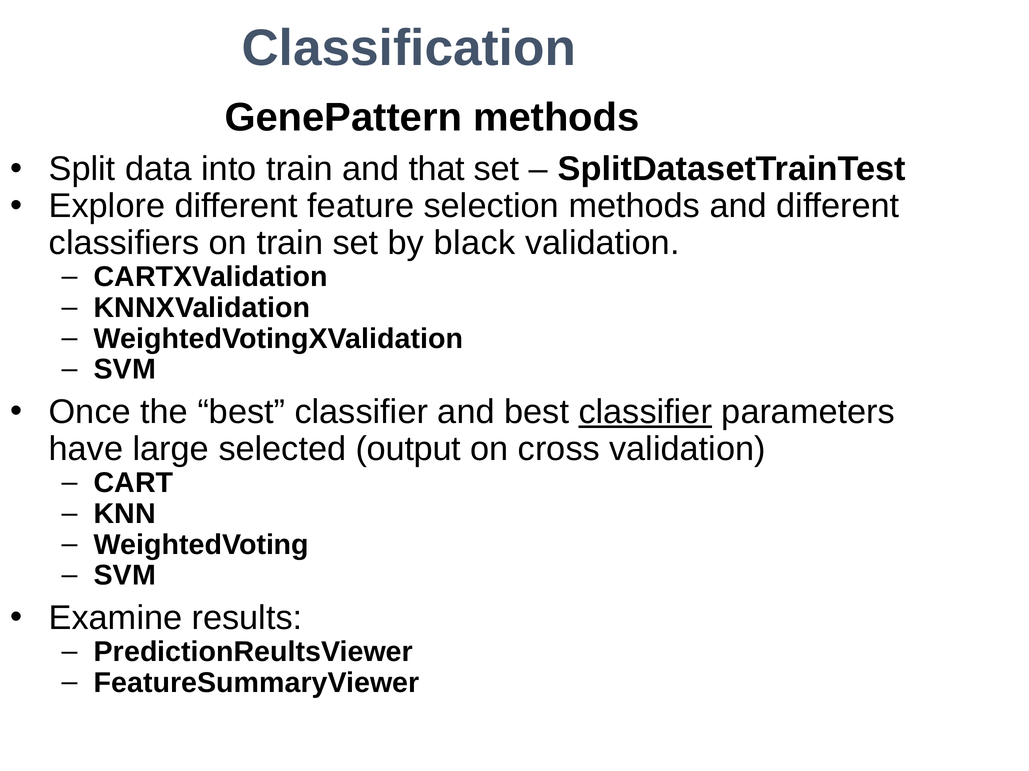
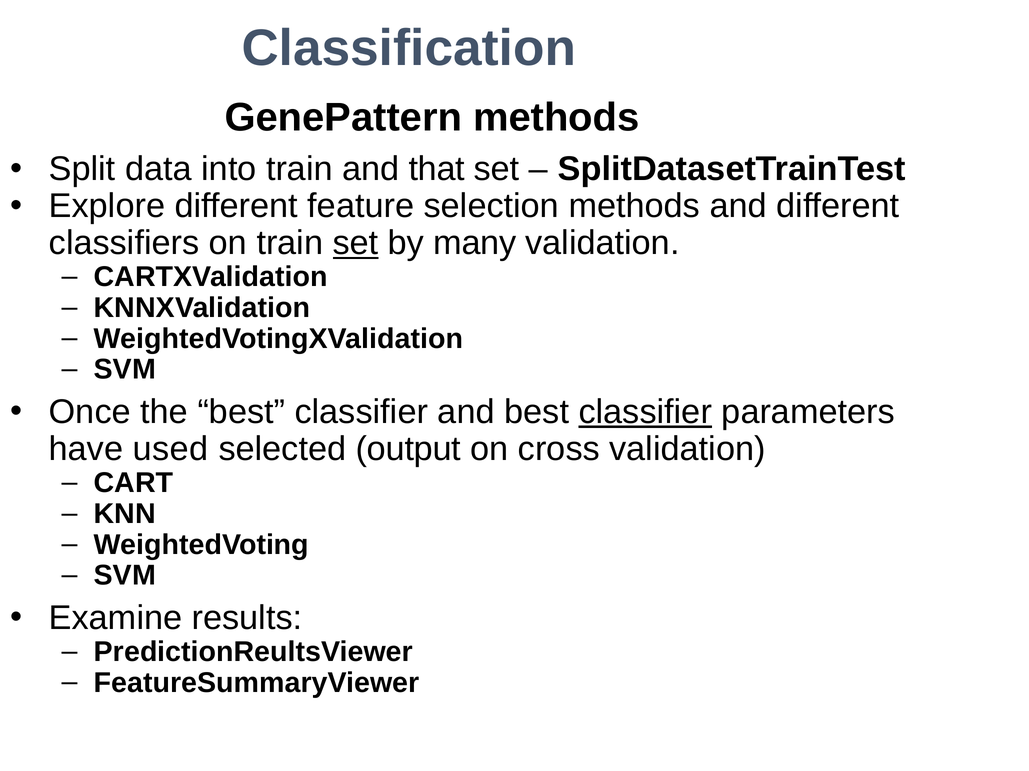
set at (356, 243) underline: none -> present
black: black -> many
large: large -> used
